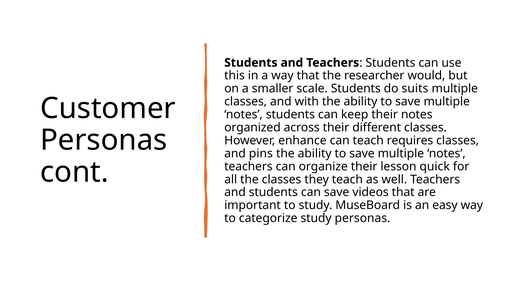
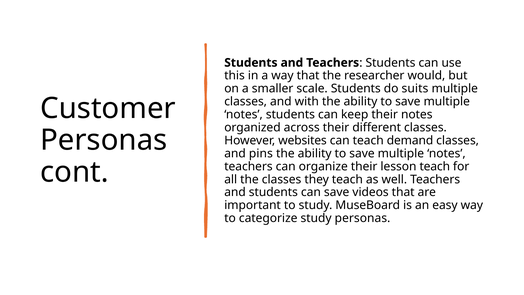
enhance: enhance -> websites
requires: requires -> demand
lesson quick: quick -> teach
